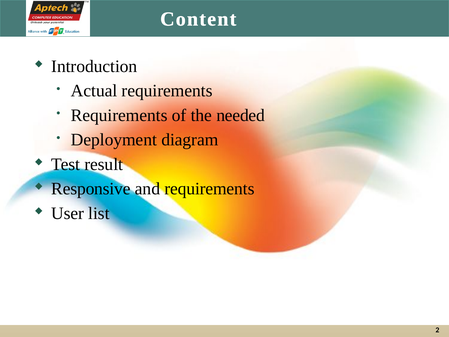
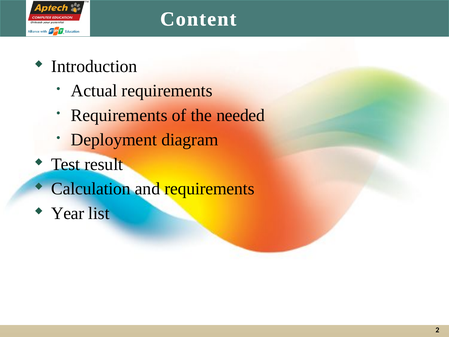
Responsive: Responsive -> Calculation
User: User -> Year
